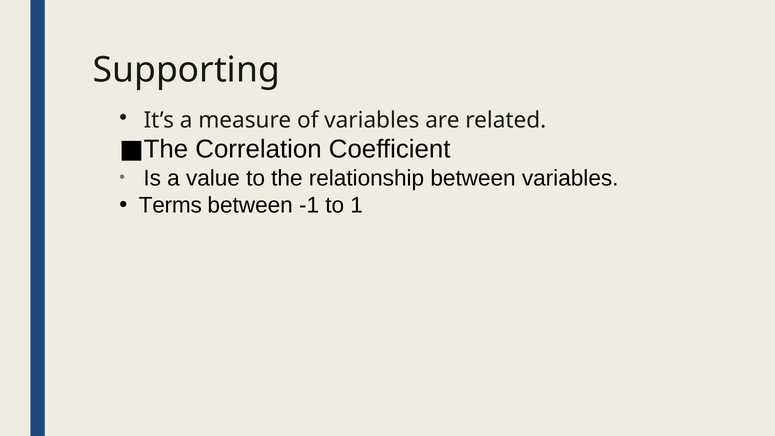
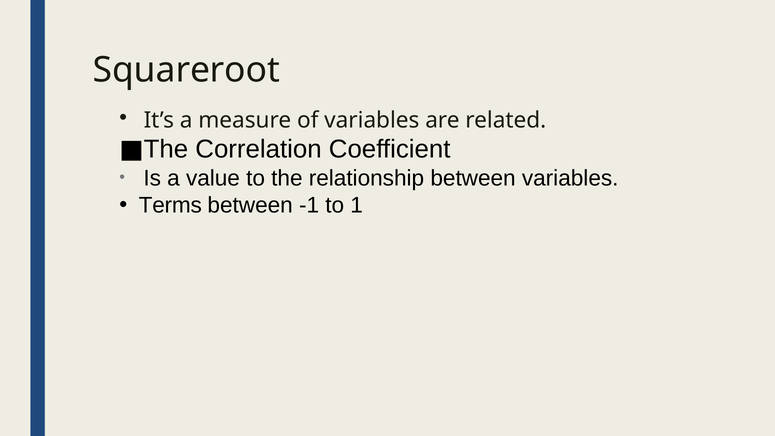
Supporting: Supporting -> Squareroot
